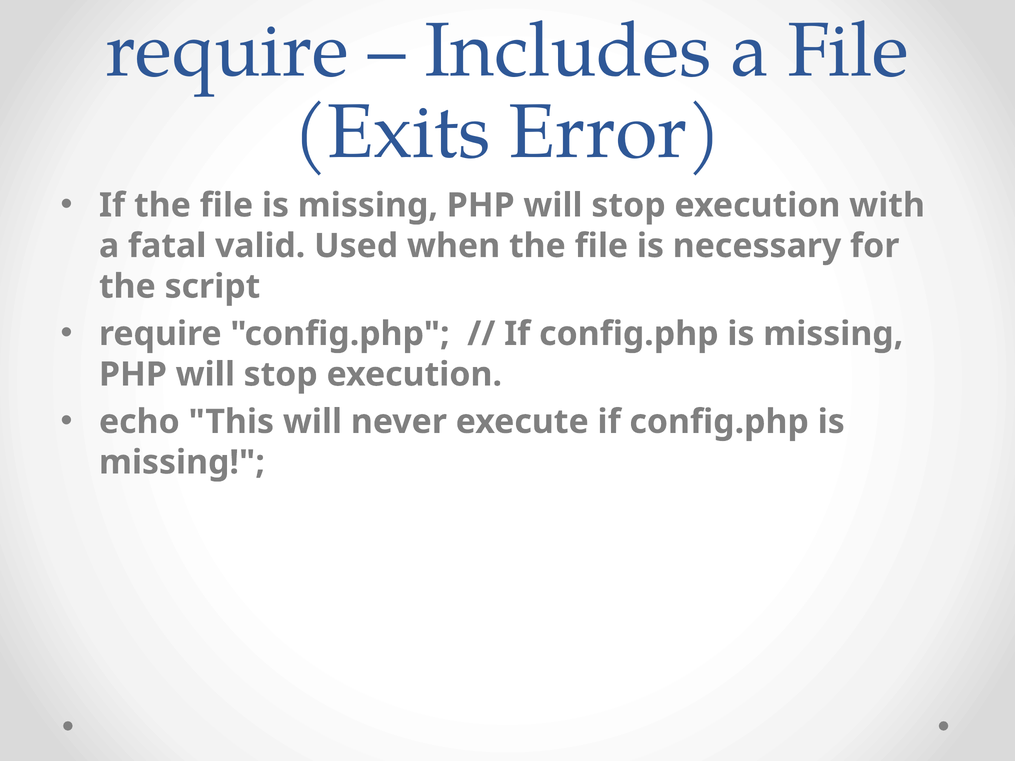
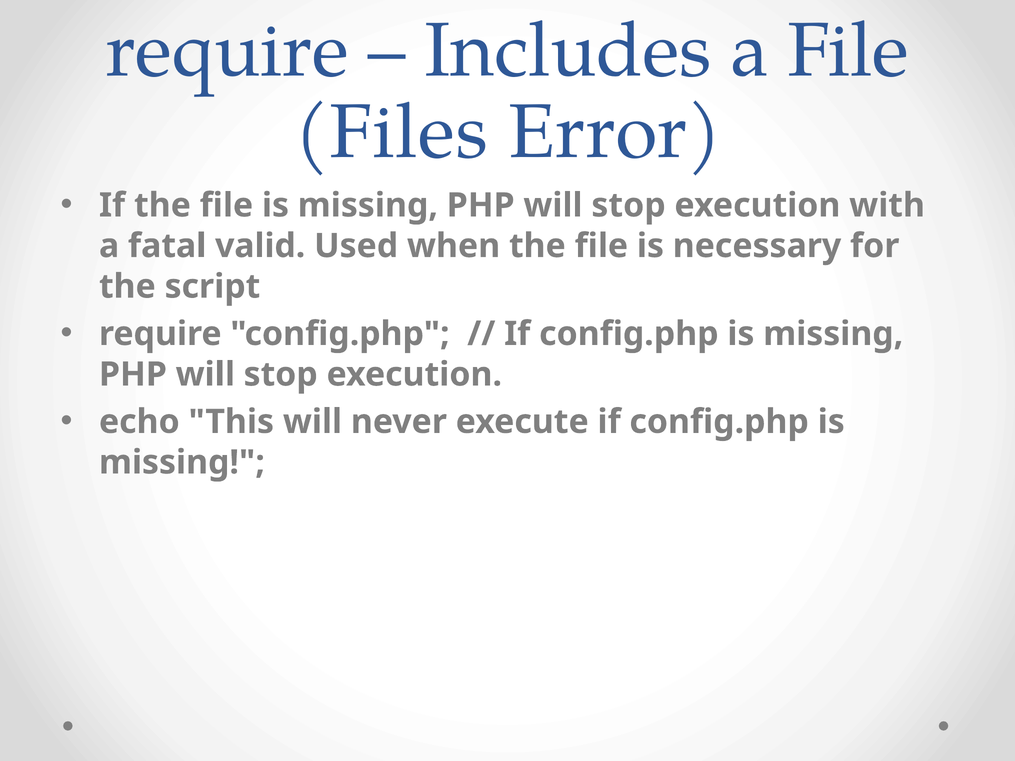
Exits: Exits -> Files
